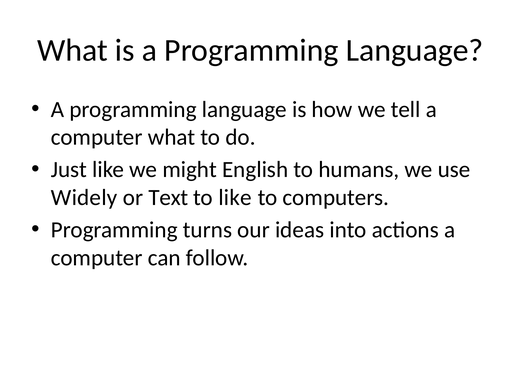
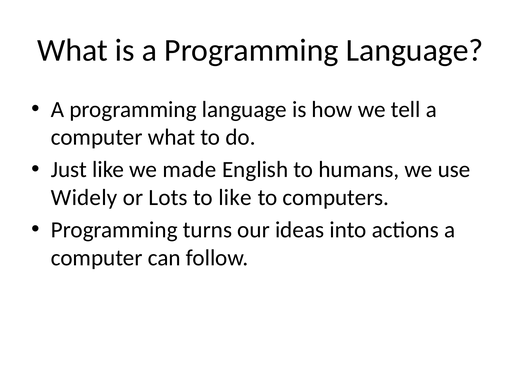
might: might -> made
Text: Text -> Lots
